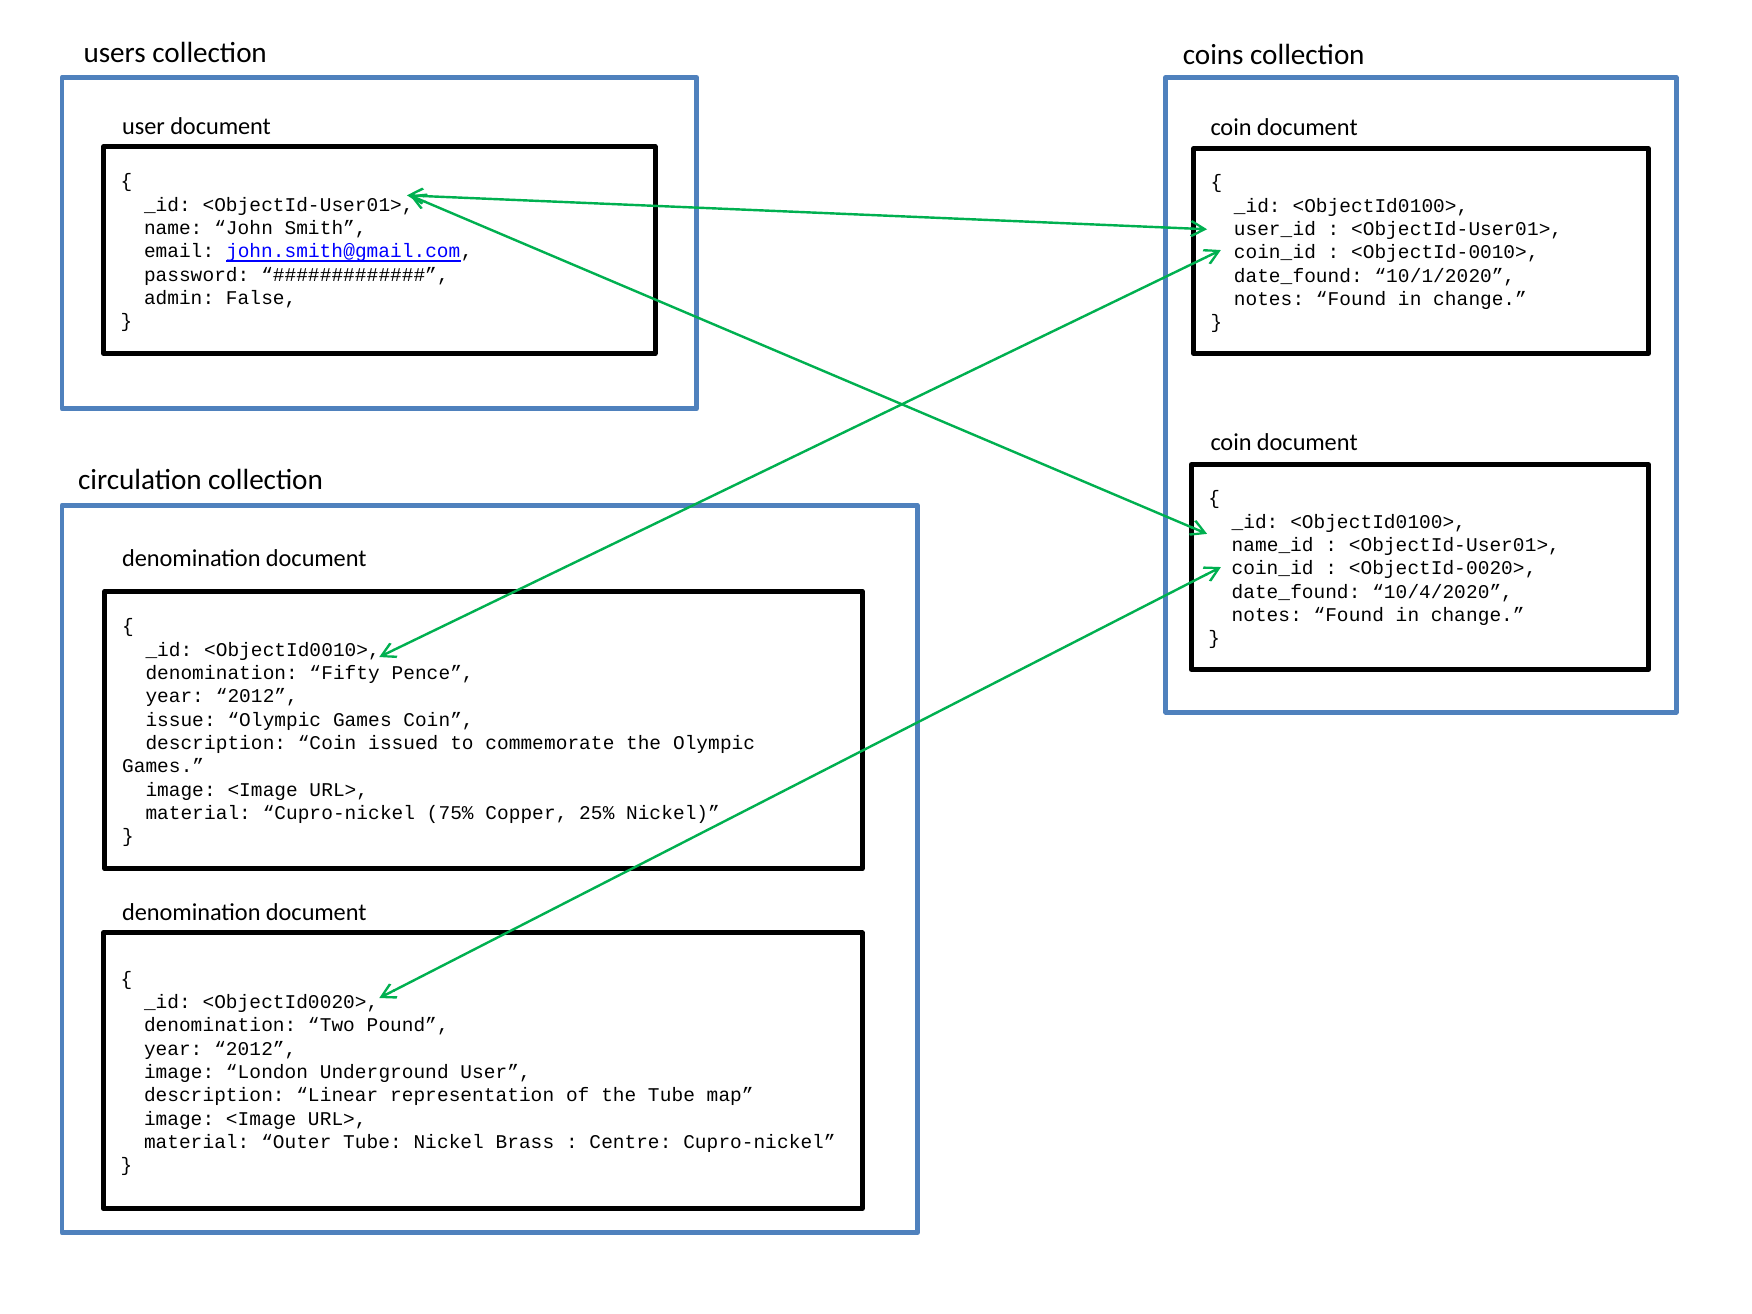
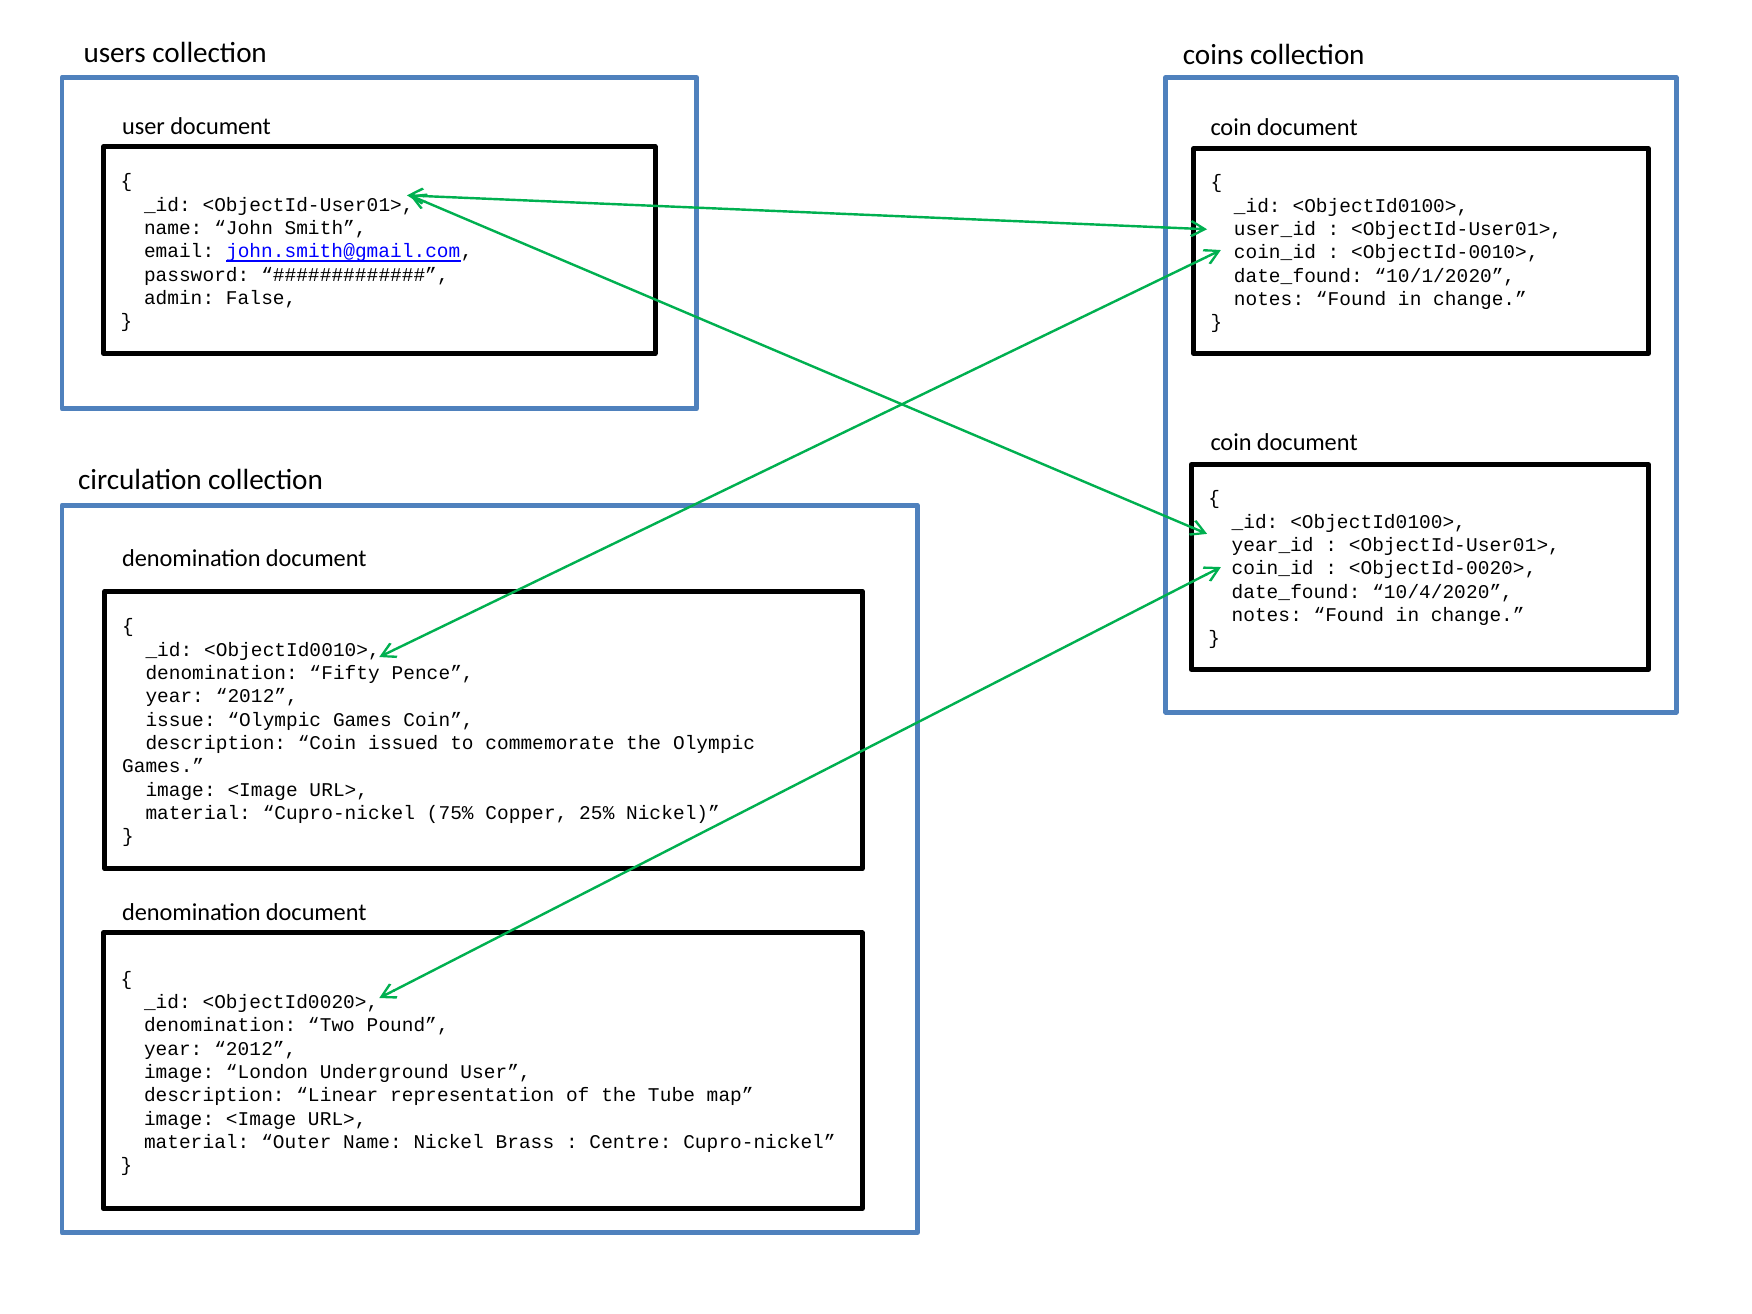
name_id: name_id -> year_id
Outer Tube: Tube -> Name
